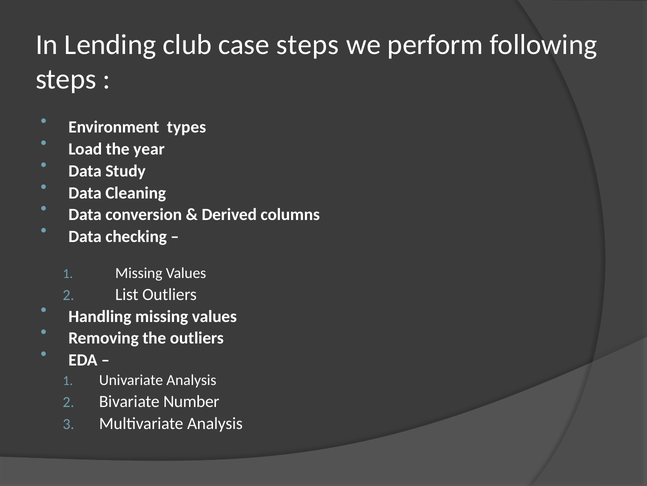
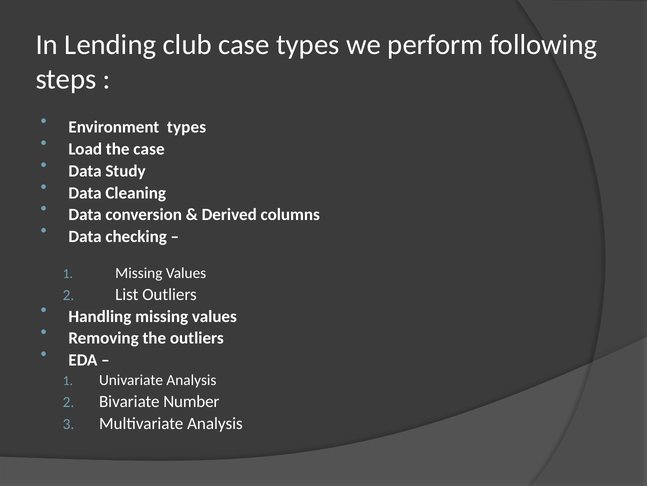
case steps: steps -> types
the year: year -> case
